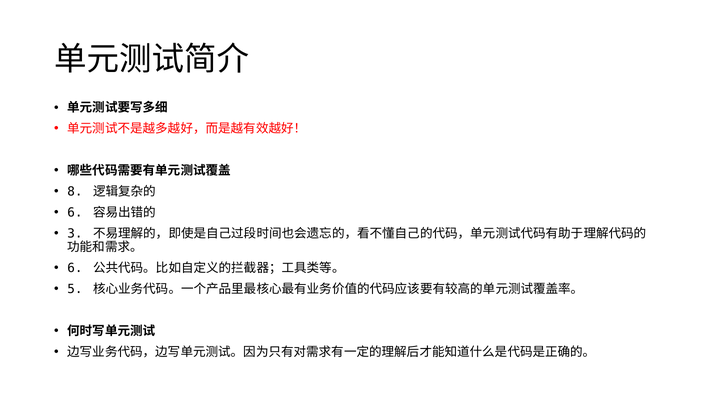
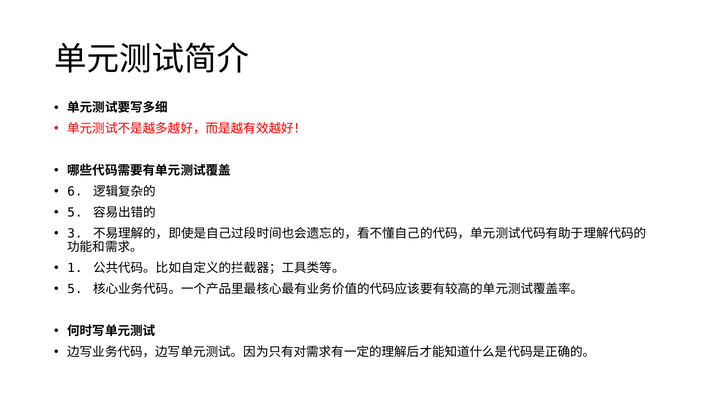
8: 8 -> 6
6 at (75, 212): 6 -> 5
6 at (75, 268): 6 -> 1
